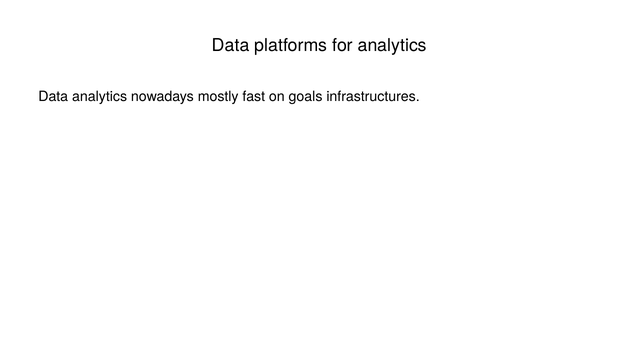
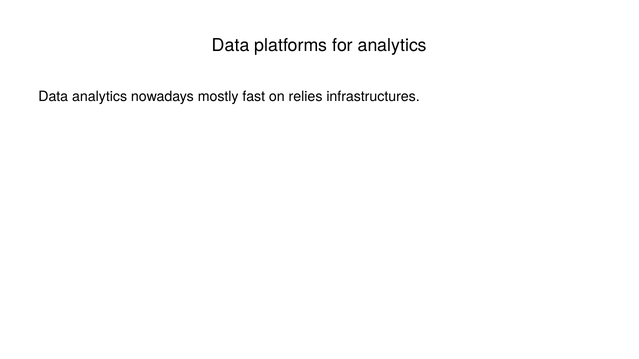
goals: goals -> relies
